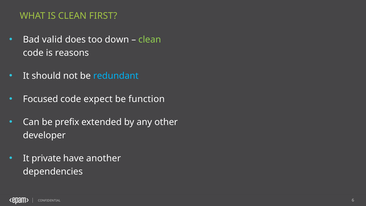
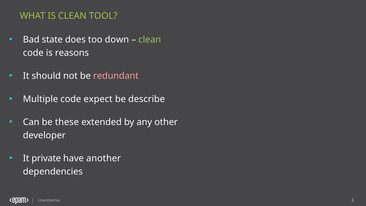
FIRST: FIRST -> TOOL
valid: valid -> state
redundant colour: light blue -> pink
Focused: Focused -> Multiple
function: function -> describe
prefix: prefix -> these
